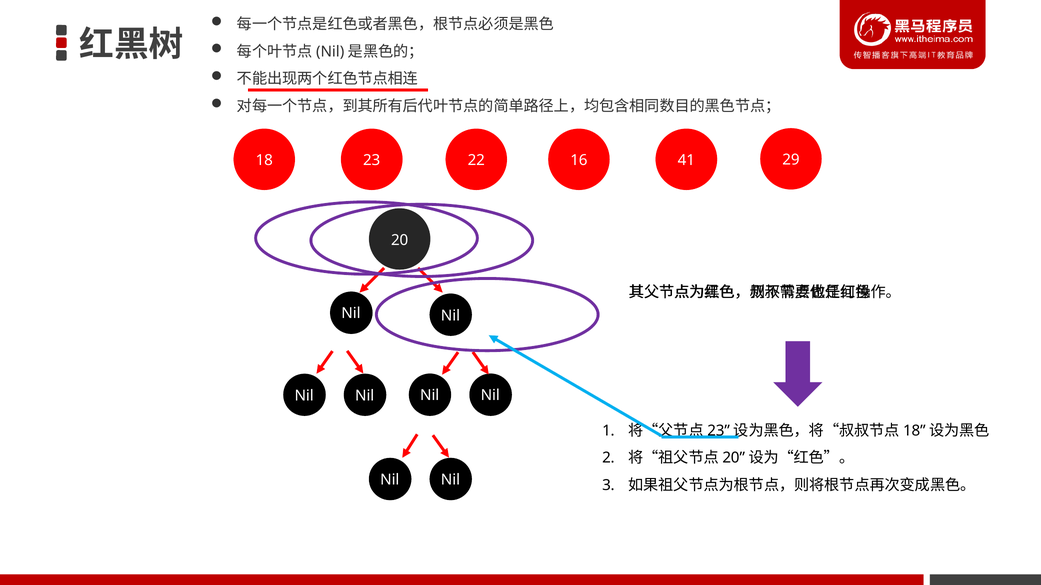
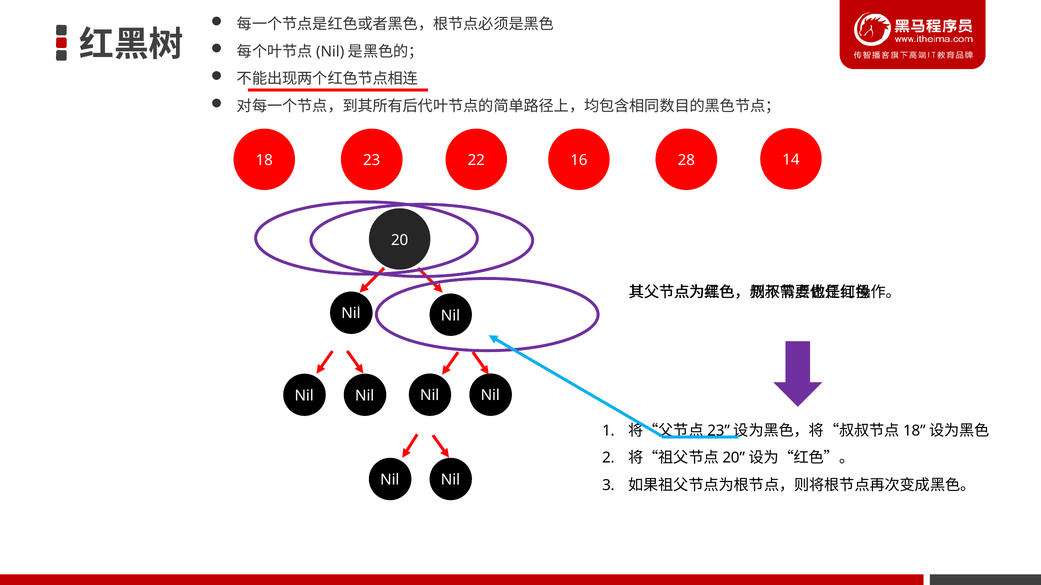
41: 41 -> 28
29: 29 -> 14
